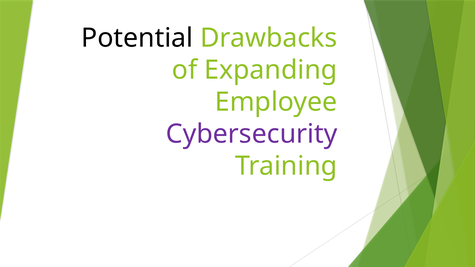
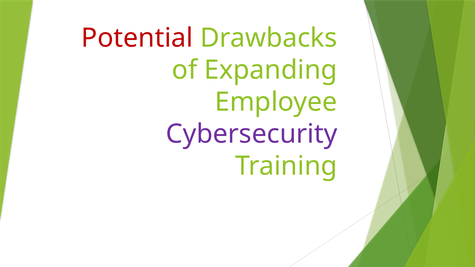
Potential colour: black -> red
